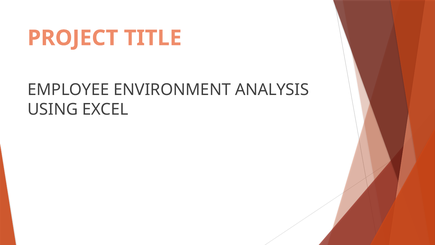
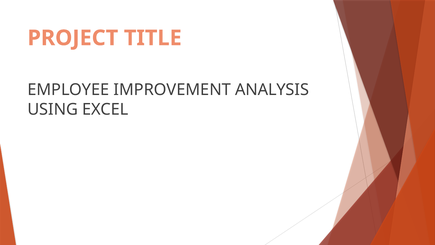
ENVIRONMENT: ENVIRONMENT -> IMPROVEMENT
